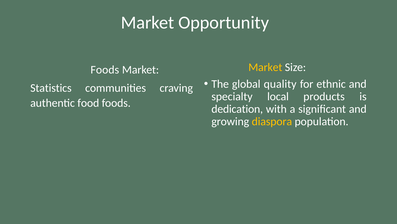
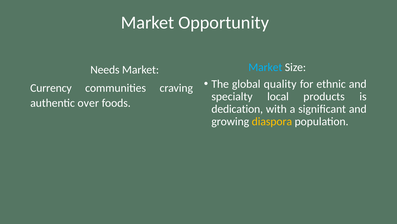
Market at (265, 67) colour: yellow -> light blue
Foods at (105, 70): Foods -> Needs
Statistics: Statistics -> Currency
food: food -> over
